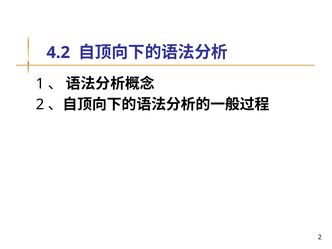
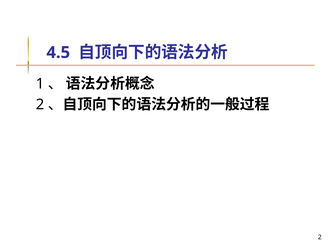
4.2: 4.2 -> 4.5
